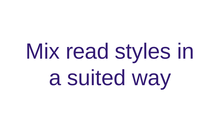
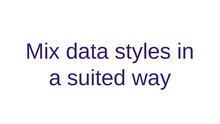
read: read -> data
